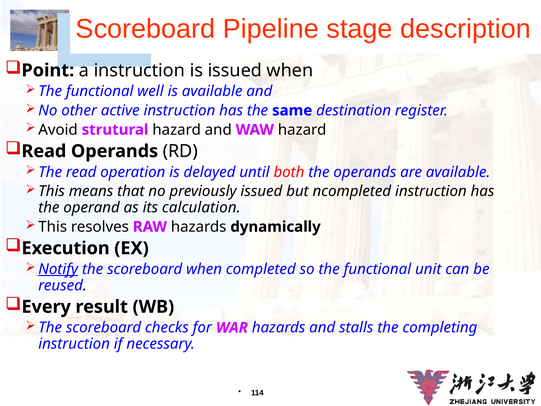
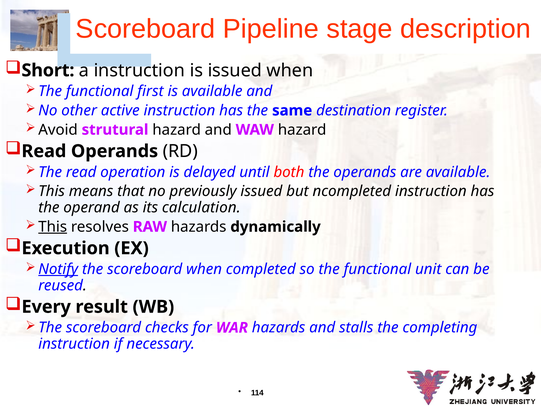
Point: Point -> Short
well: well -> first
This at (53, 227) underline: none -> present
